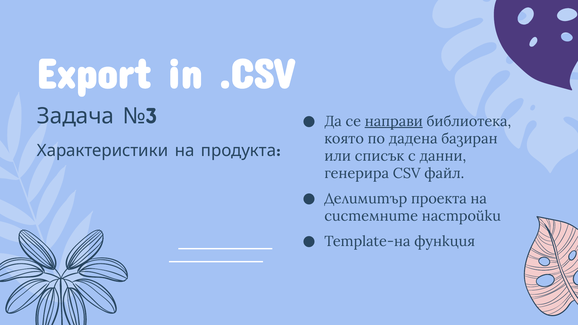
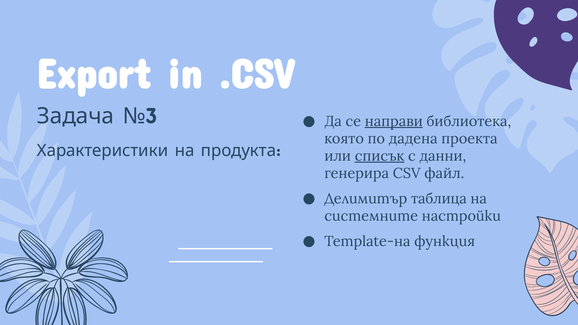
базиран: базиран -> проекта
списък underline: none -> present
проекта: проекта -> таблица
